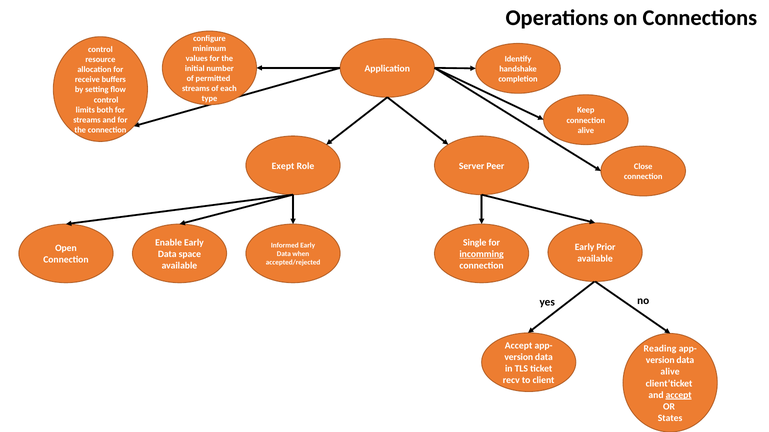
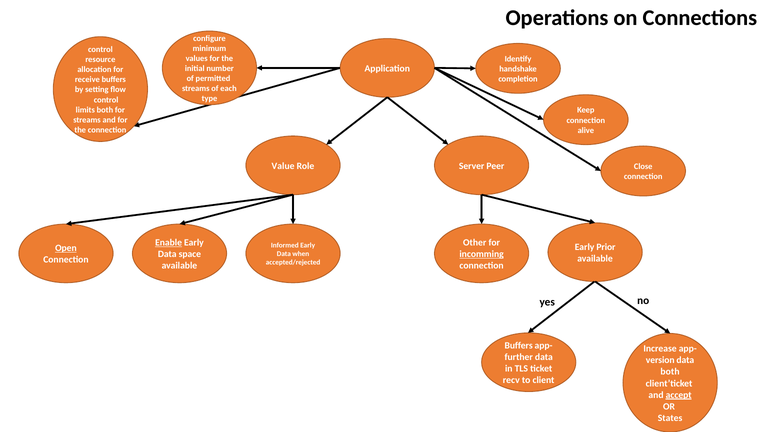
Exept: Exept -> Value
Enable underline: none -> present
Single: Single -> Other
Open underline: none -> present
Accept at (519, 346): Accept -> Buffers
Reading: Reading -> Increase
version at (519, 358): version -> further
alive at (670, 372): alive -> both
